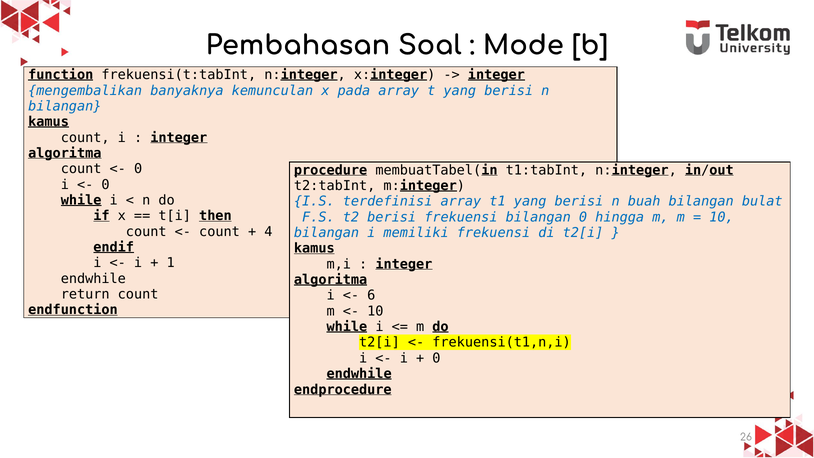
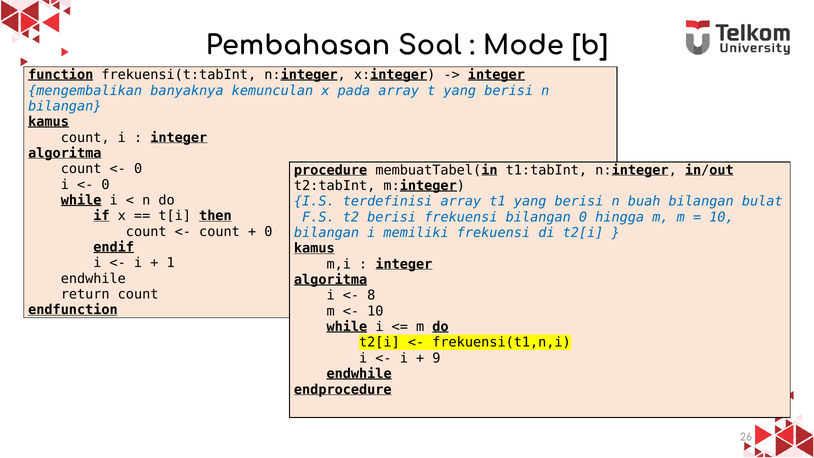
4 at (268, 232): 4 -> 0
6: 6 -> 8
0 at (436, 358): 0 -> 9
